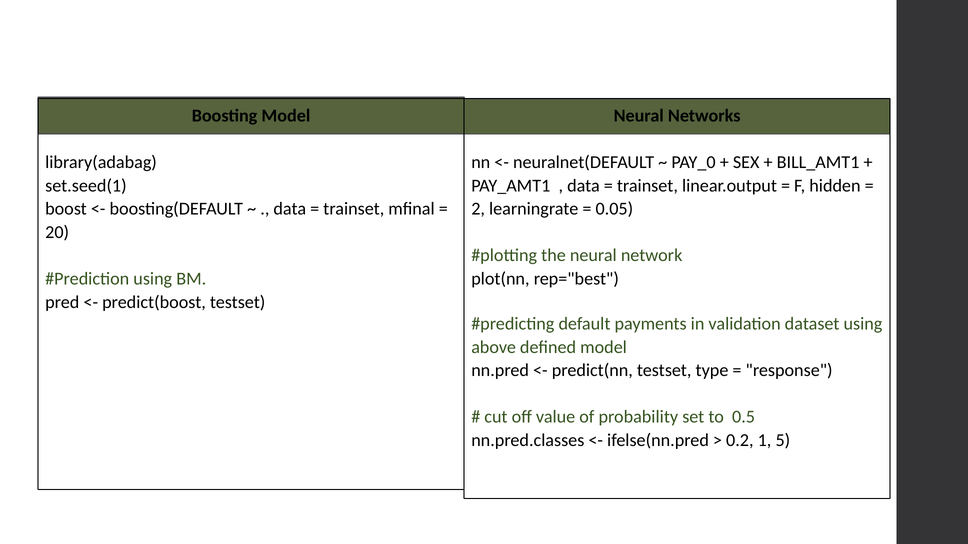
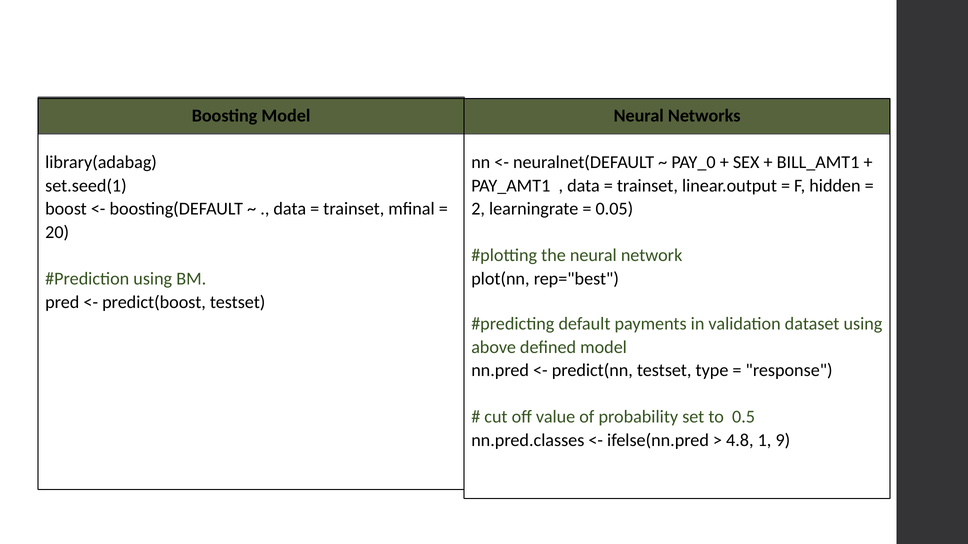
0.2: 0.2 -> 4.8
5: 5 -> 9
